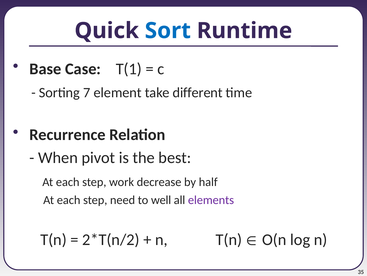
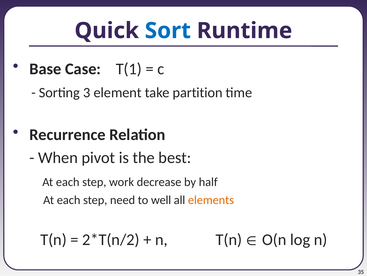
7: 7 -> 3
different: different -> partition
elements colour: purple -> orange
